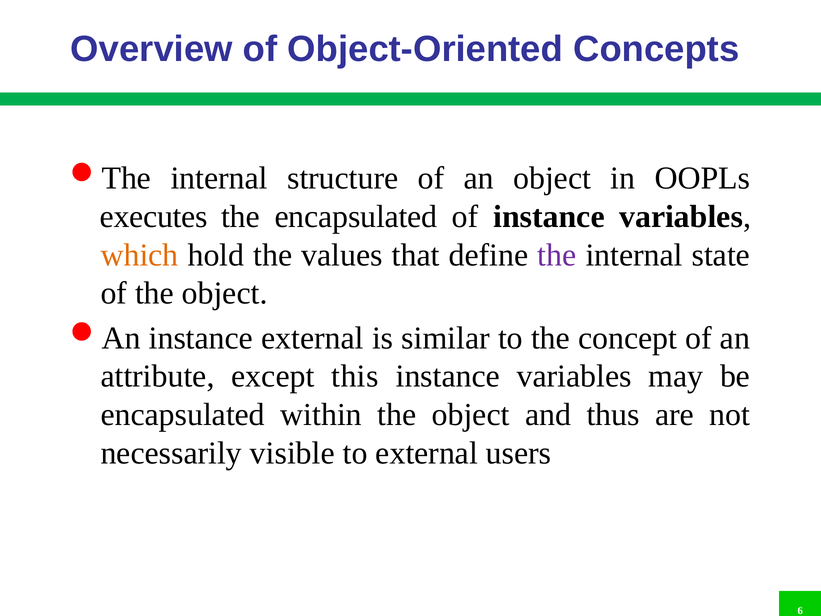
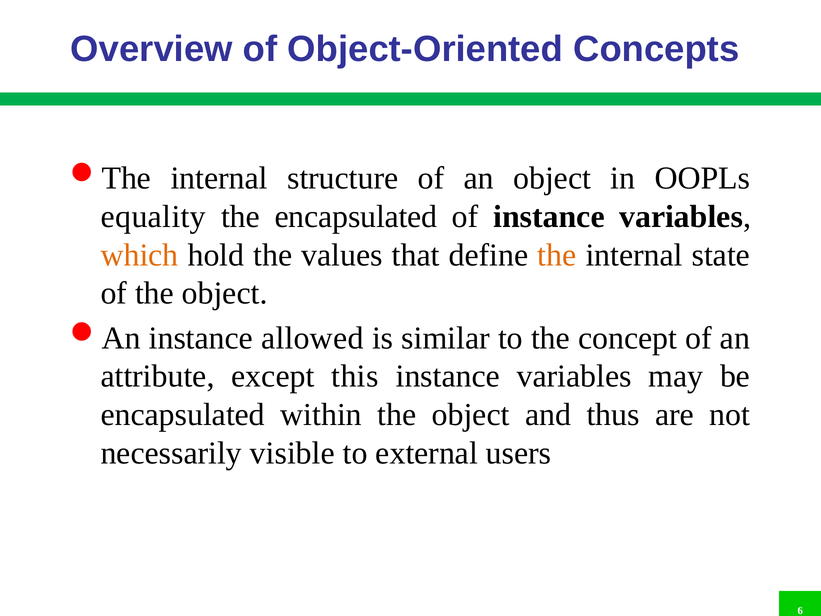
executes: executes -> equality
the at (557, 255) colour: purple -> orange
instance external: external -> allowed
